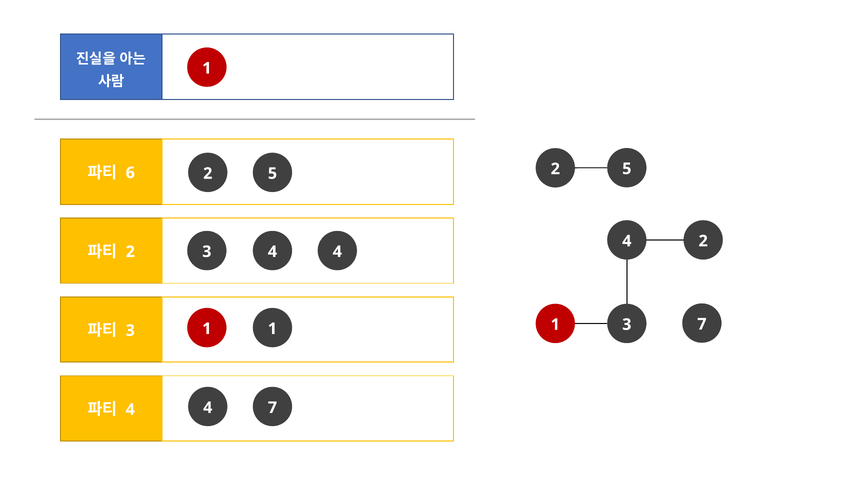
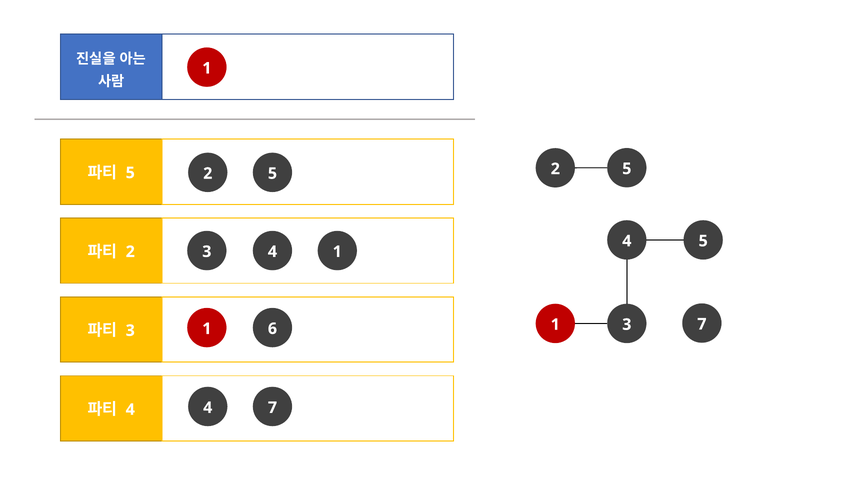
6 at (130, 173): 6 -> 5
2 at (703, 241): 2 -> 5
4 4: 4 -> 1
1 at (272, 329): 1 -> 6
